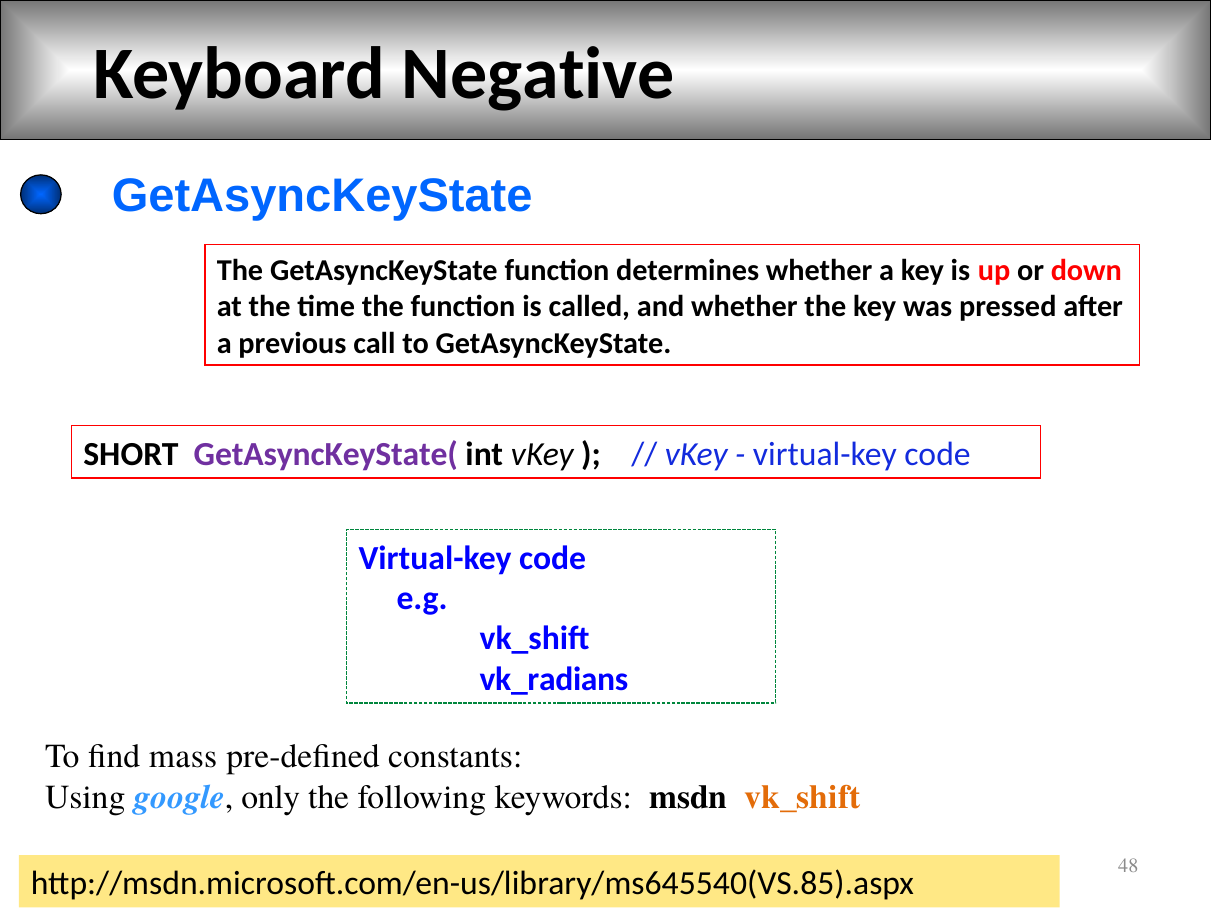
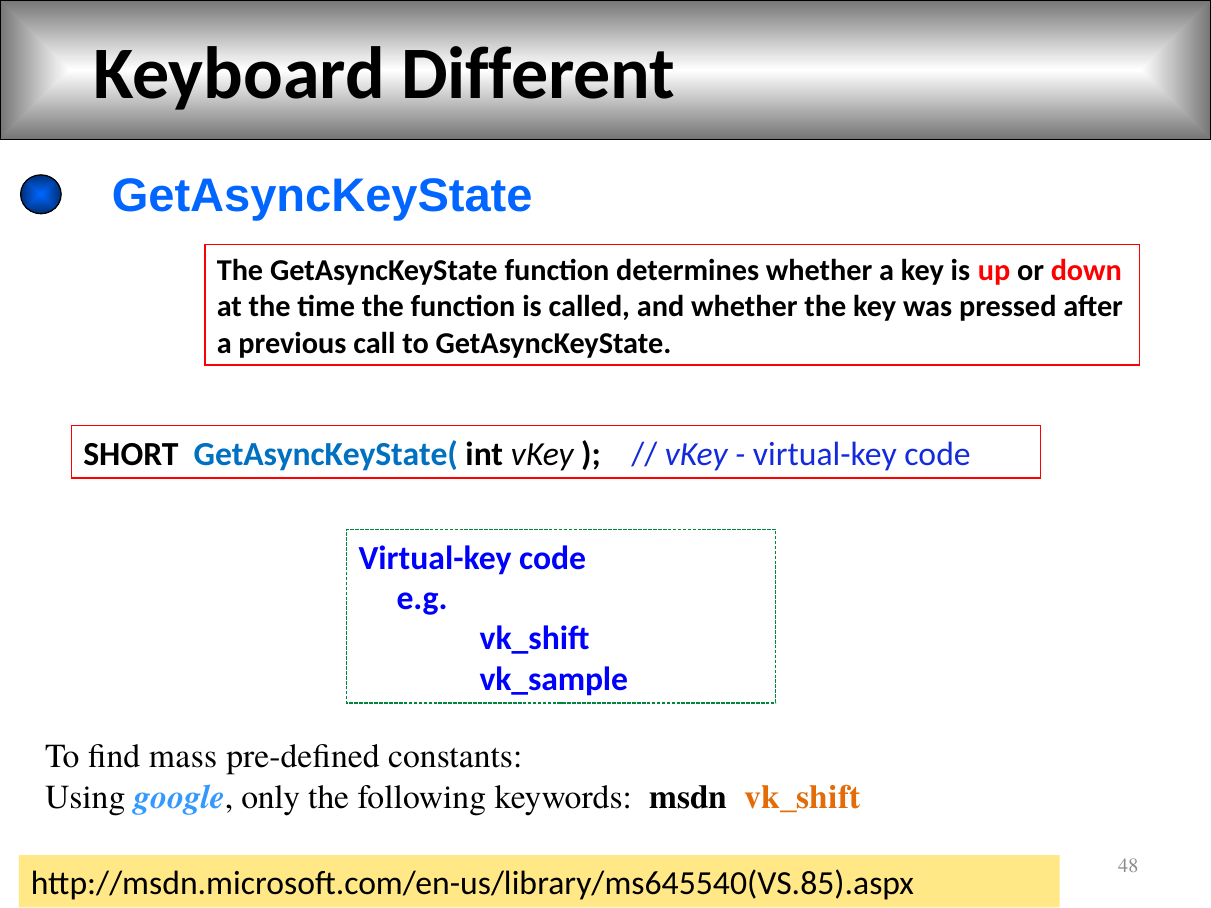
Negative: Negative -> Different
GetAsyncKeyState( colour: purple -> blue
vk_radians: vk_radians -> vk_sample
